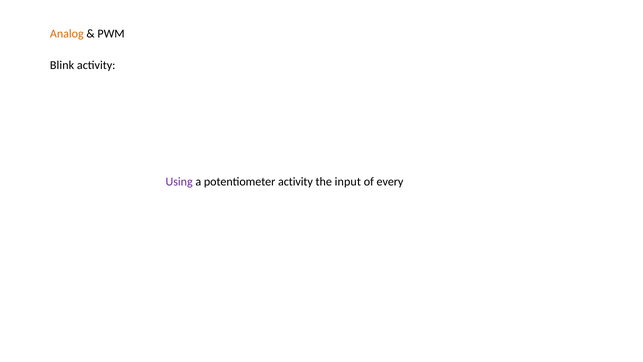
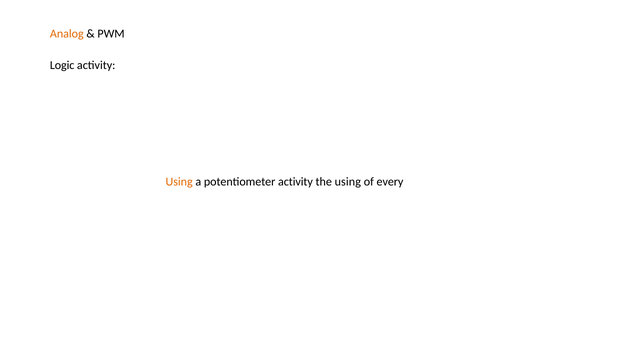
Blink: Blink -> Logic
Using at (179, 182) colour: purple -> orange
the input: input -> using
